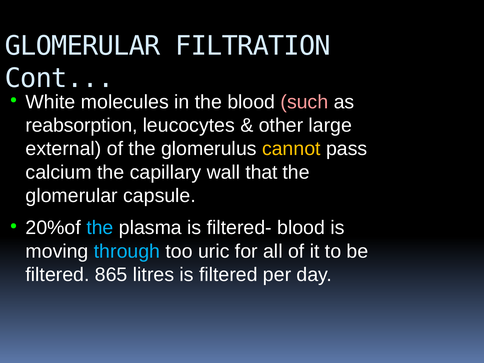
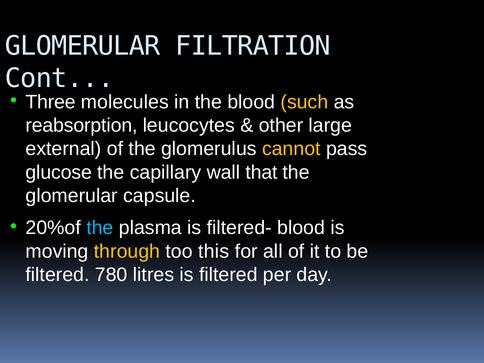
White: White -> Three
such colour: pink -> yellow
calcium: calcium -> glucose
through colour: light blue -> yellow
uric: uric -> this
865: 865 -> 780
